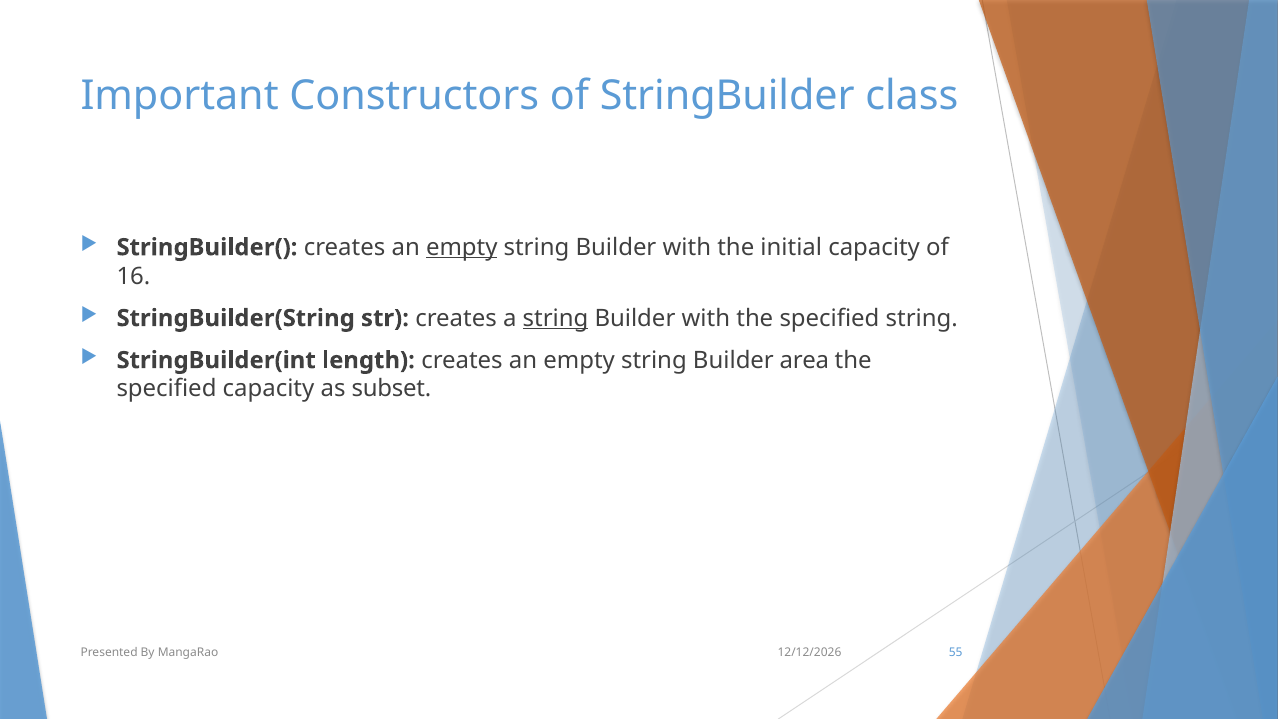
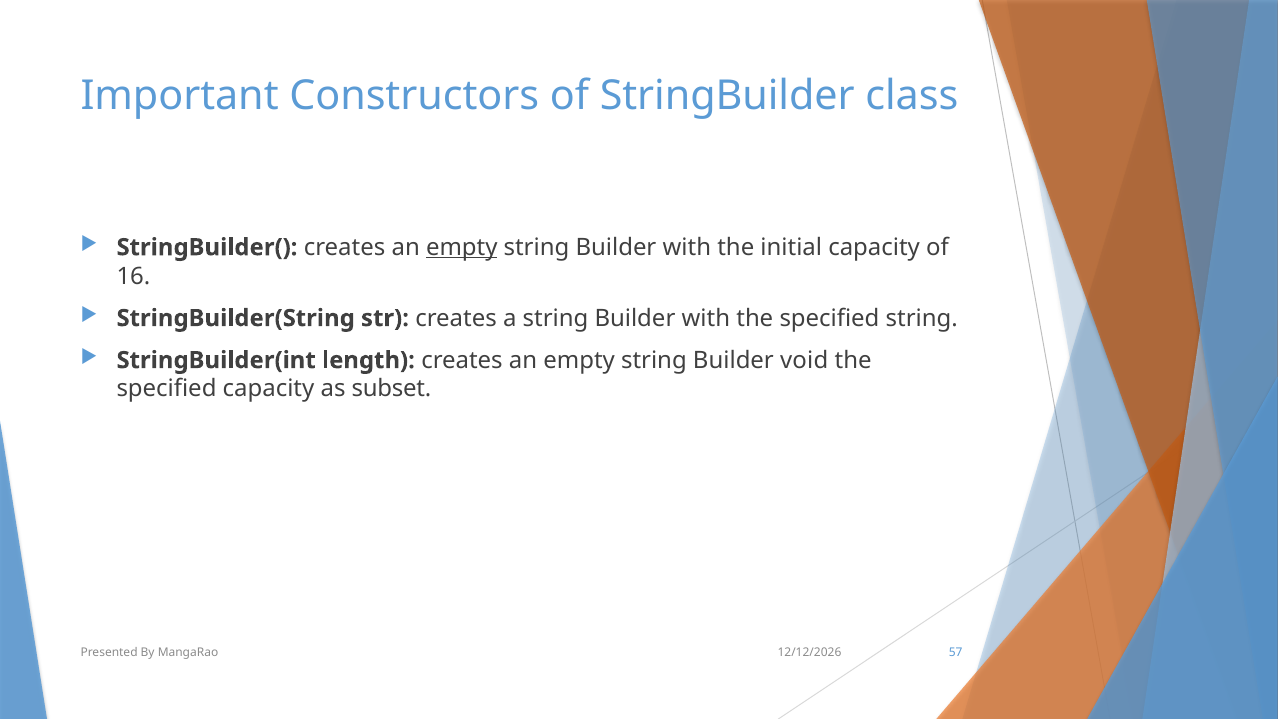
string at (556, 318) underline: present -> none
area: area -> void
55: 55 -> 57
